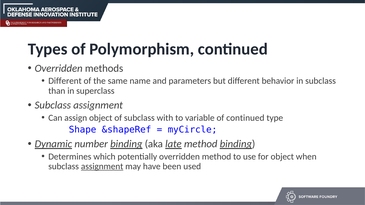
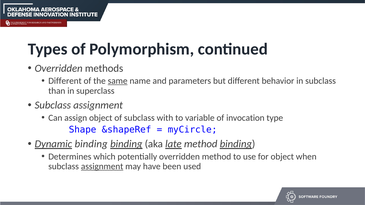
same underline: none -> present
of continued: continued -> invocation
Dynamic number: number -> binding
